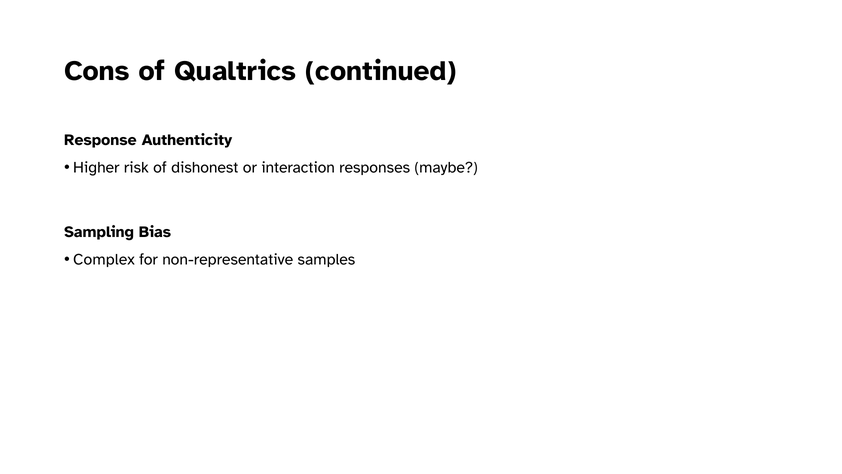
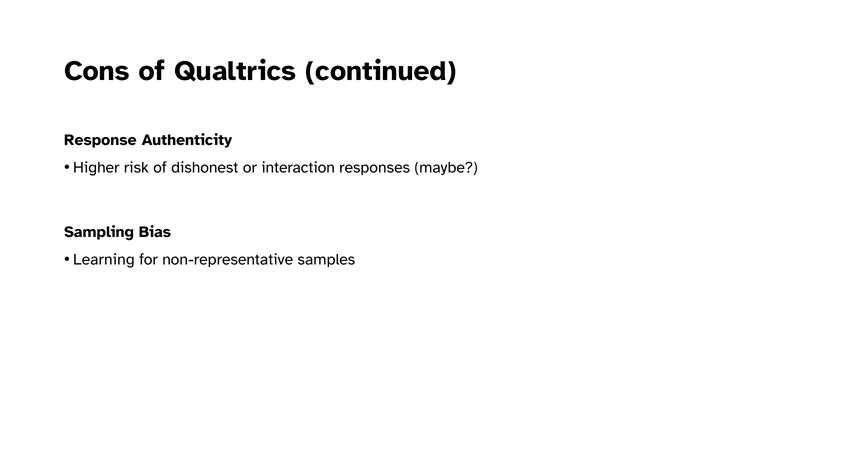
Complex: Complex -> Learning
